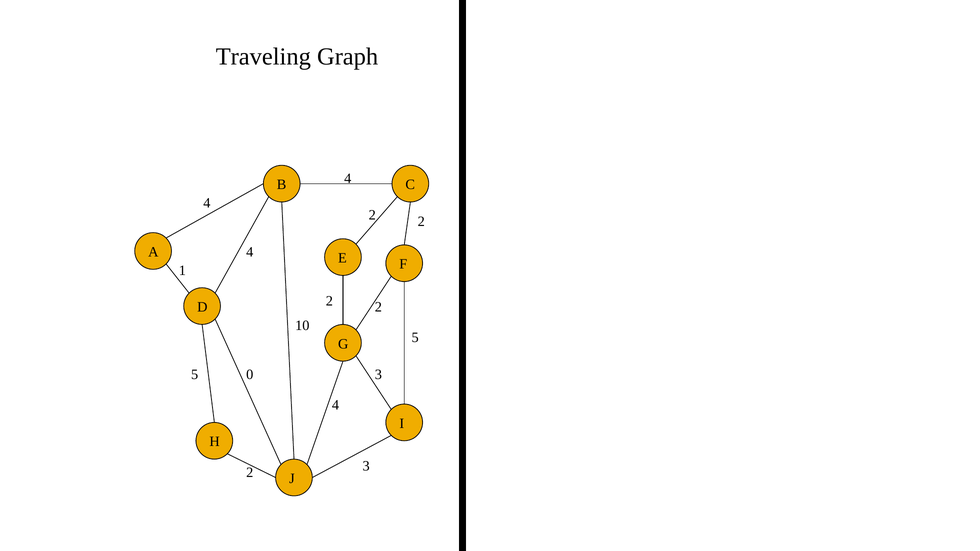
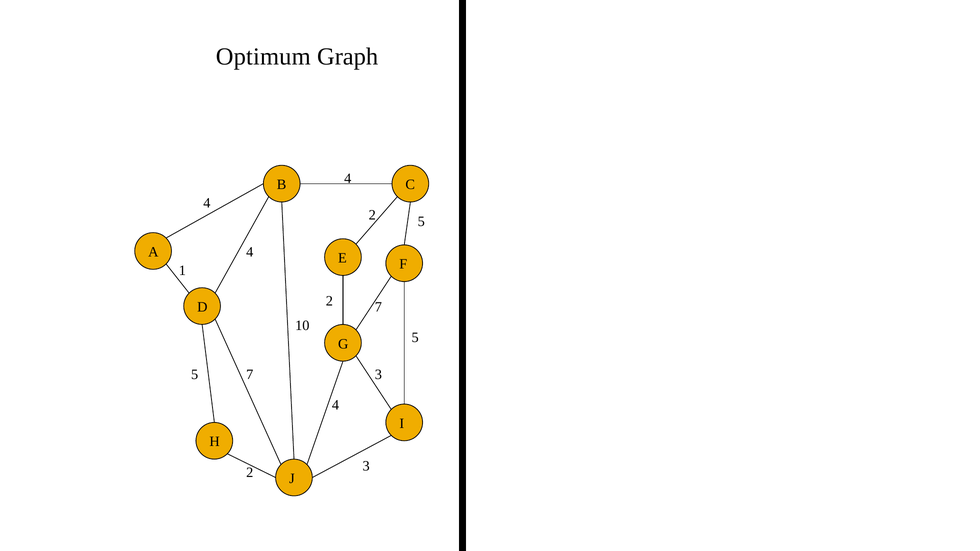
Traveling: Traveling -> Optimum
2 at (421, 221): 2 -> 5
2 at (378, 307): 2 -> 7
5 0: 0 -> 7
